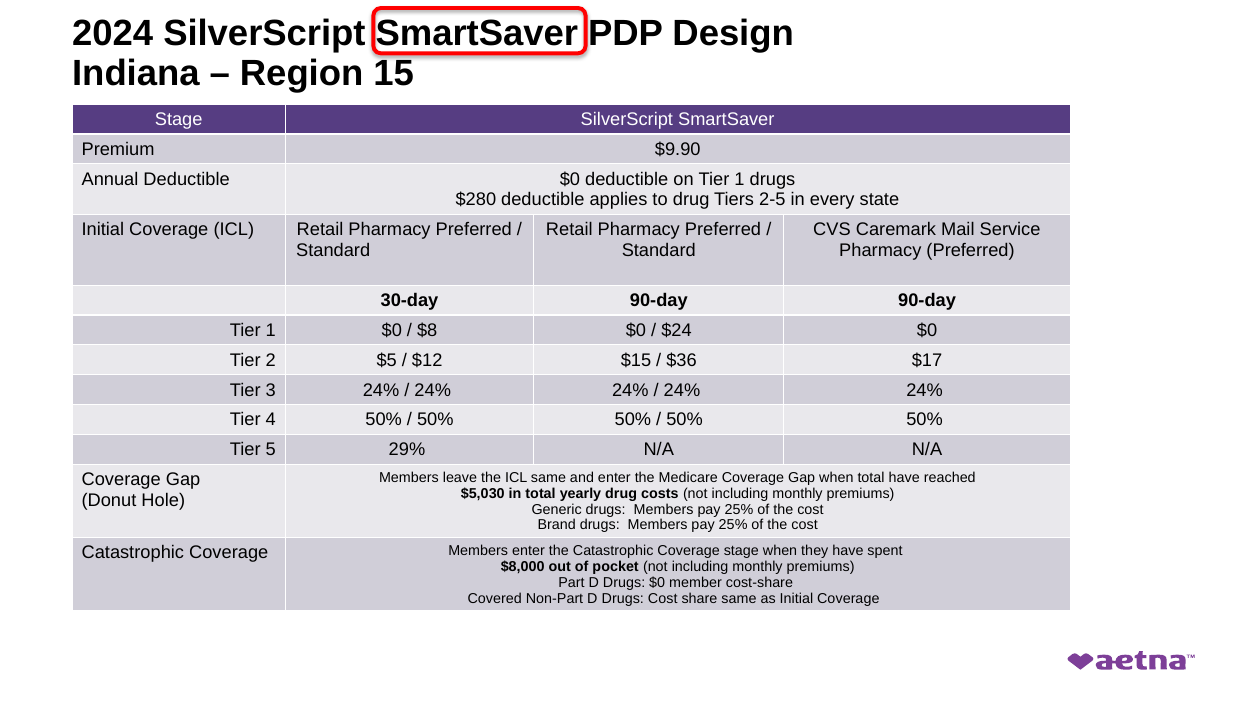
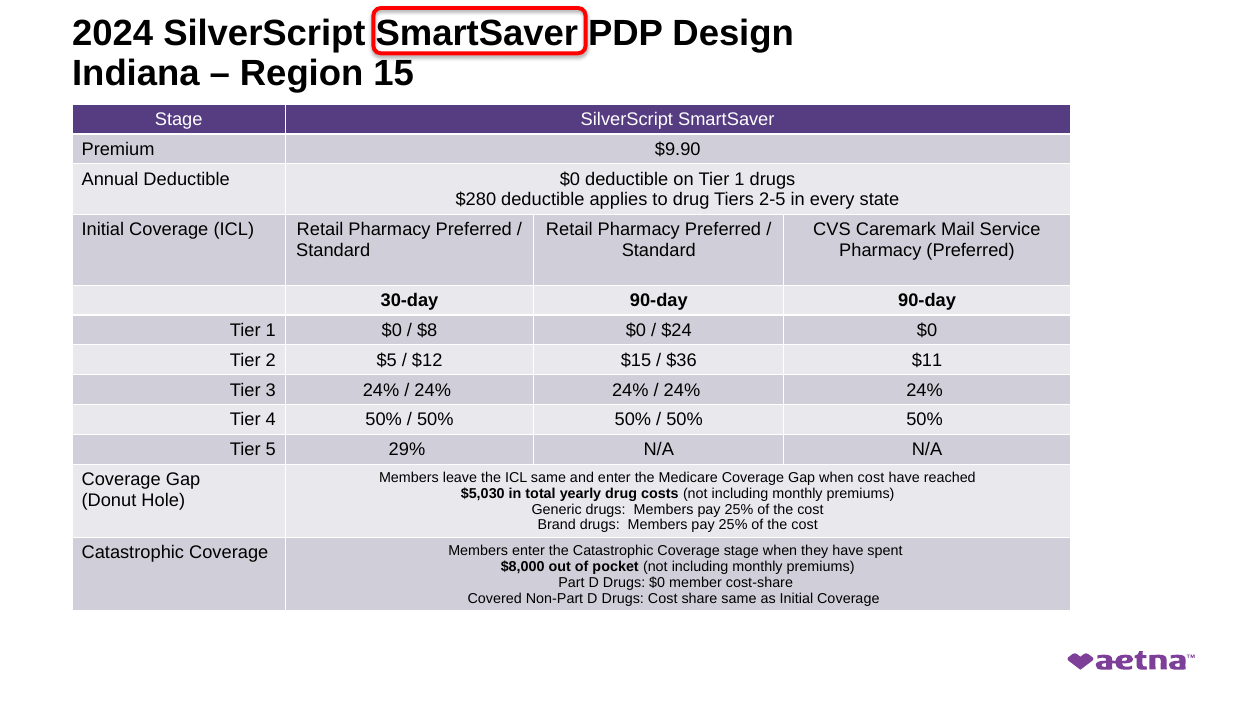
$17: $17 -> $11
when total: total -> cost
